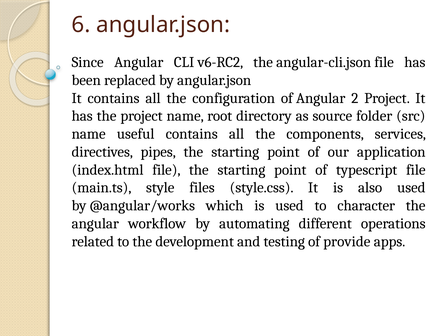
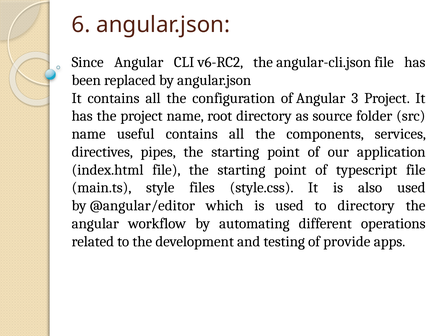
2: 2 -> 3
@angular/works: @angular/works -> @angular/editor
to character: character -> directory
